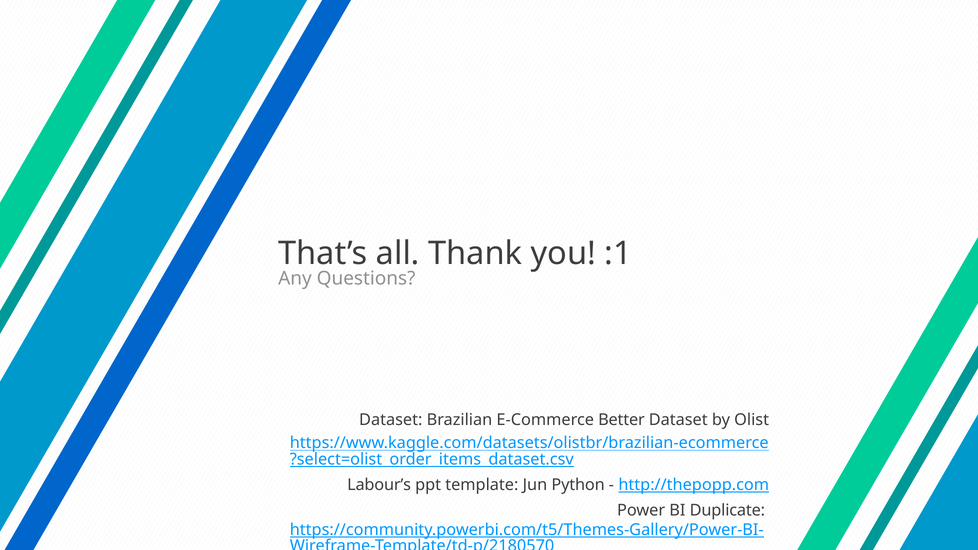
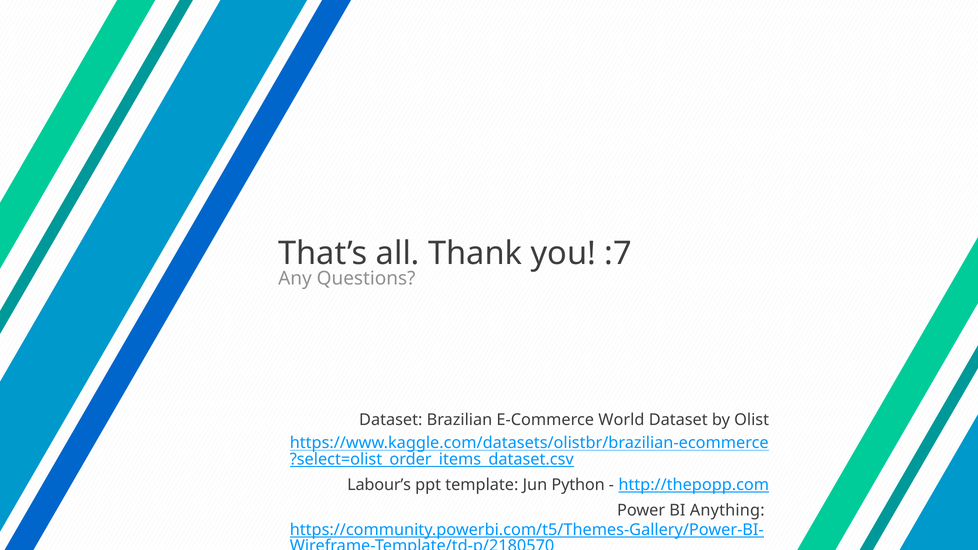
:1: :1 -> :7
Better: Better -> World
Duplicate: Duplicate -> Anything
